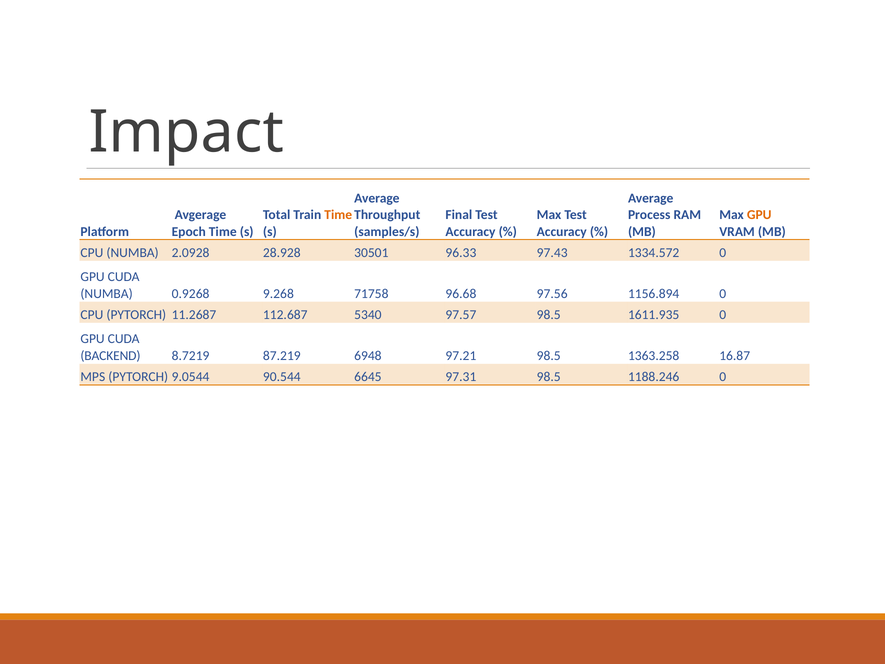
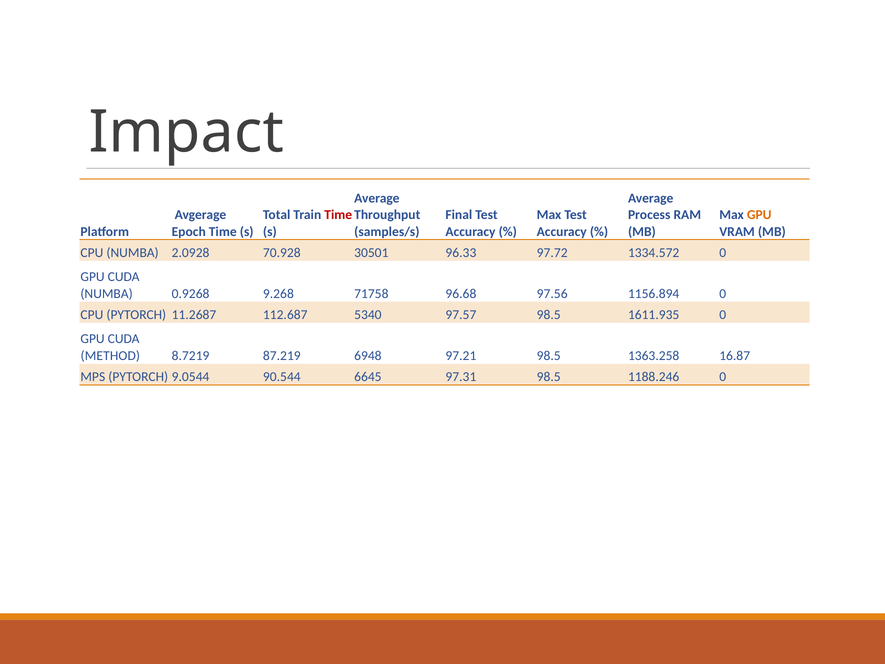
Time at (338, 215) colour: orange -> red
28.928: 28.928 -> 70.928
97.43: 97.43 -> 97.72
BACKEND: BACKEND -> METHOD
